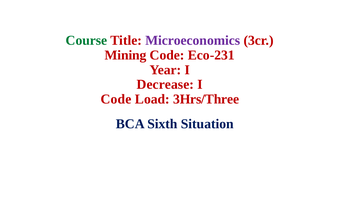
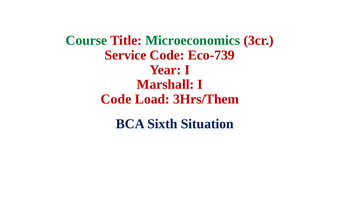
Microeconomics colour: purple -> green
Mining: Mining -> Service
Eco-231: Eco-231 -> Eco-739
Decrease: Decrease -> Marshall
3Hrs/Three: 3Hrs/Three -> 3Hrs/Them
